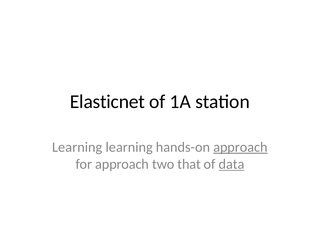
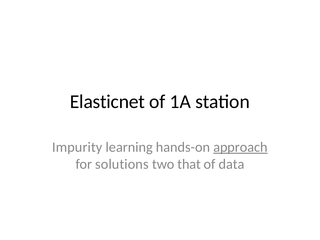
Learning at (77, 147): Learning -> Impurity
for approach: approach -> solutions
data underline: present -> none
